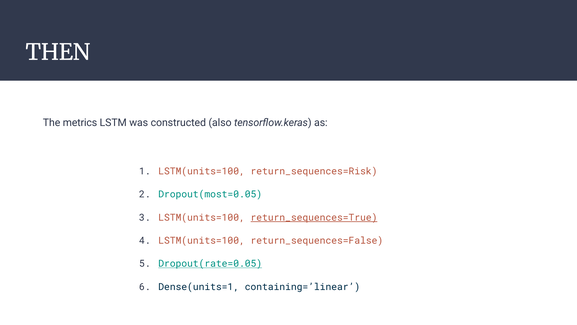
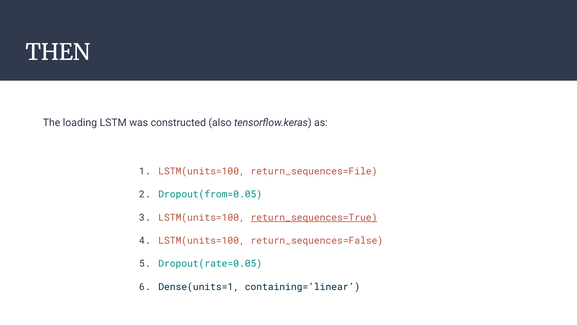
metrics: metrics -> loading
return_sequences=Risk: return_sequences=Risk -> return_sequences=File
Dropout(most=0.05: Dropout(most=0.05 -> Dropout(from=0.05
Dropout(rate=0.05 underline: present -> none
